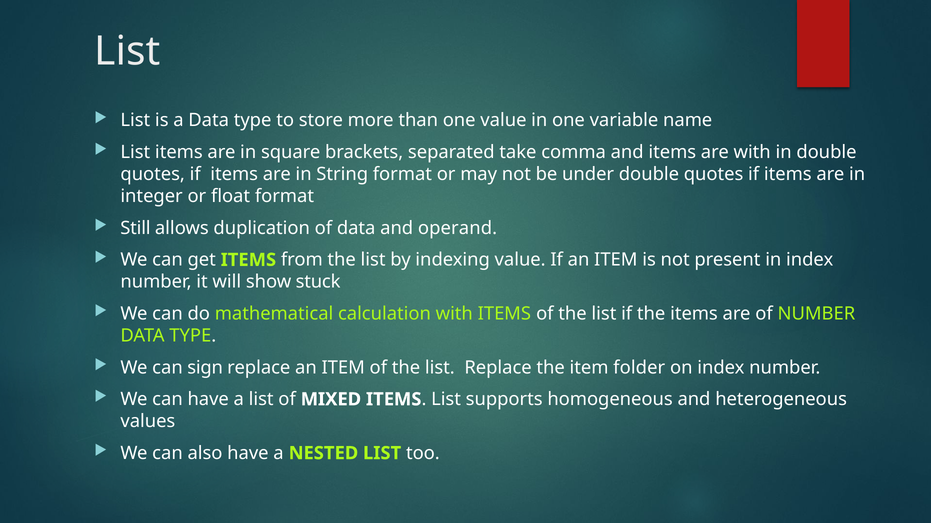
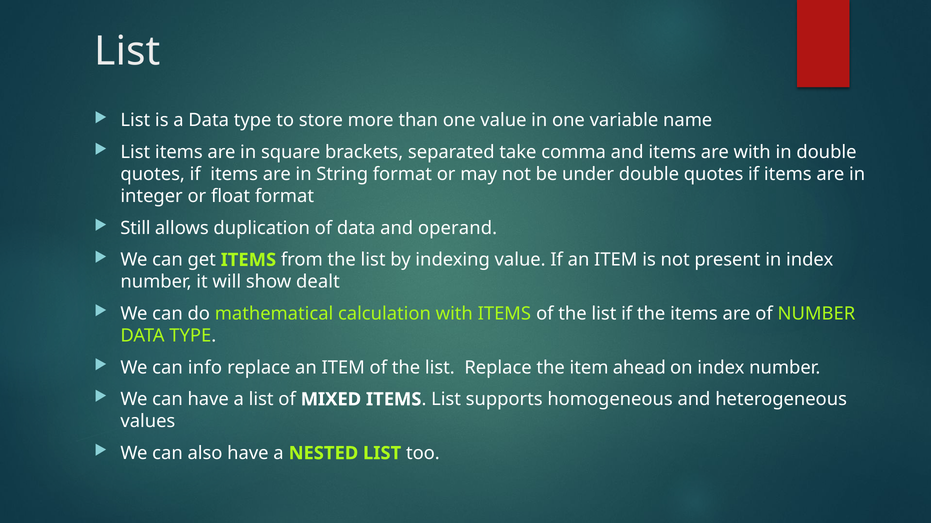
stuck: stuck -> dealt
sign: sign -> info
folder: folder -> ahead
